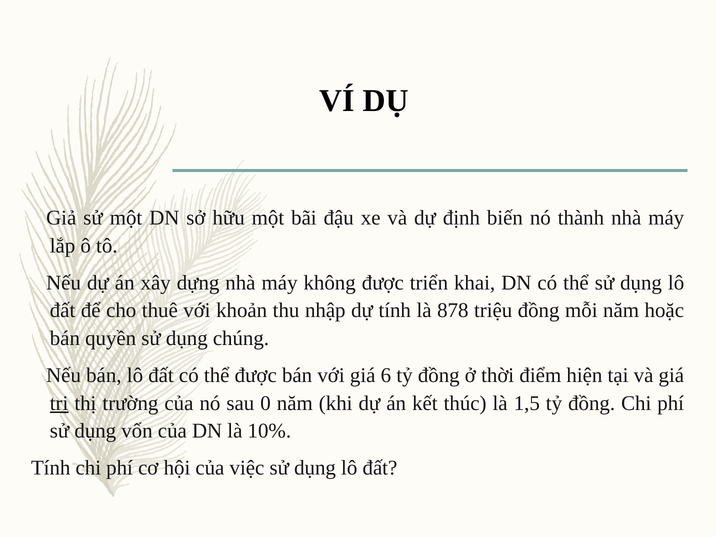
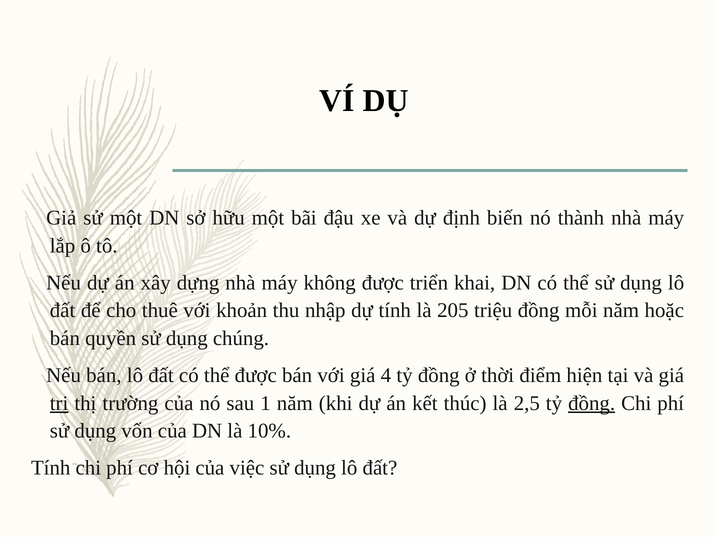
878: 878 -> 205
6: 6 -> 4
0: 0 -> 1
1,5: 1,5 -> 2,5
đồng at (592, 403) underline: none -> present
